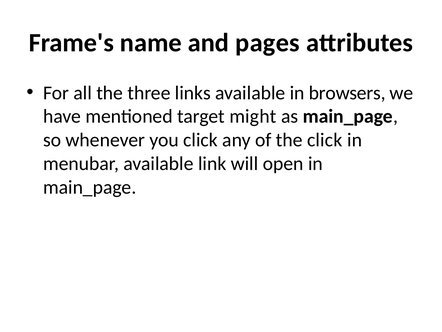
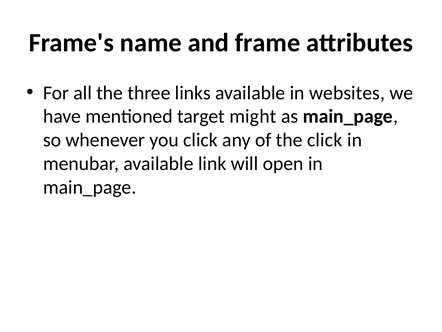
pages: pages -> frame
browsers: browsers -> websites
